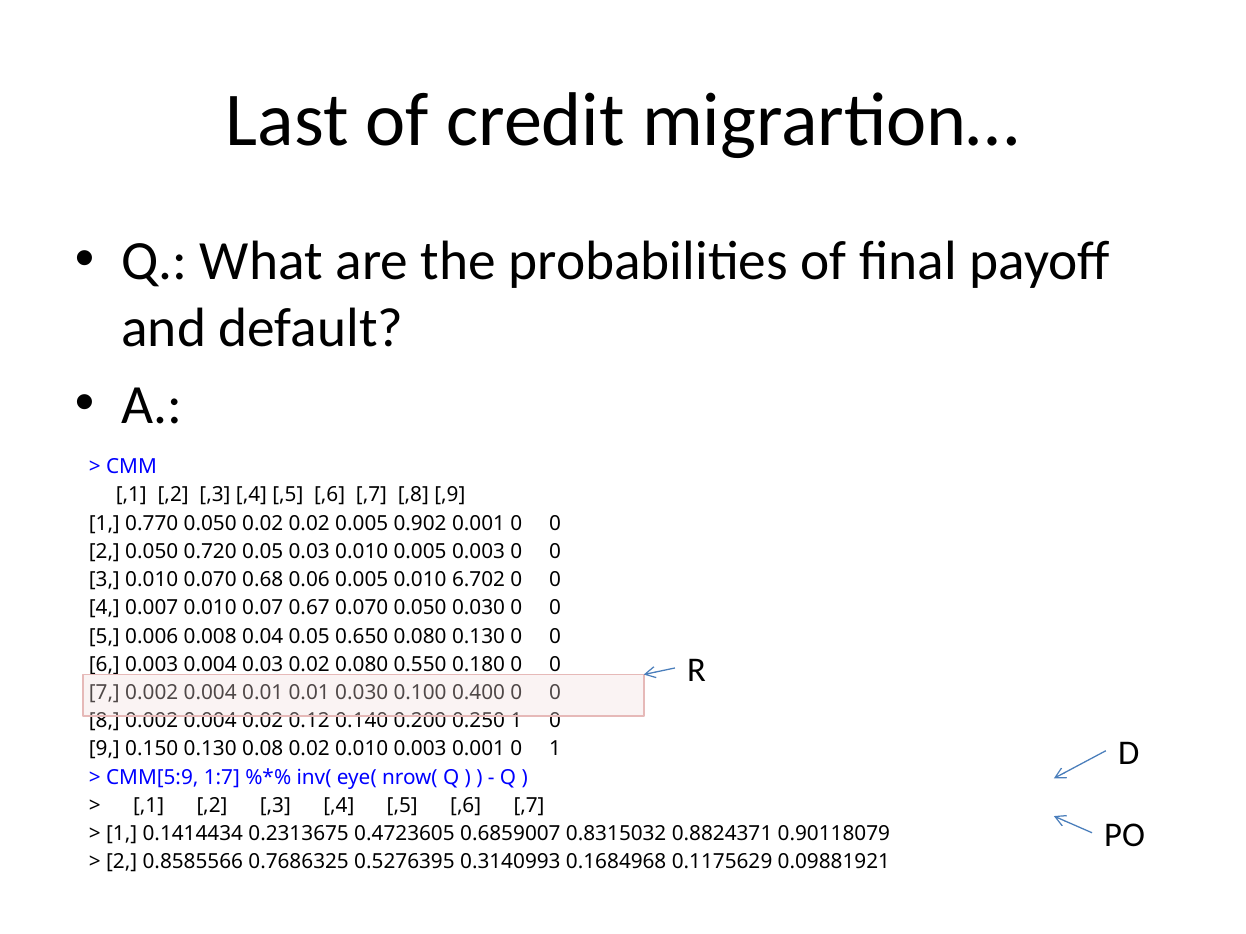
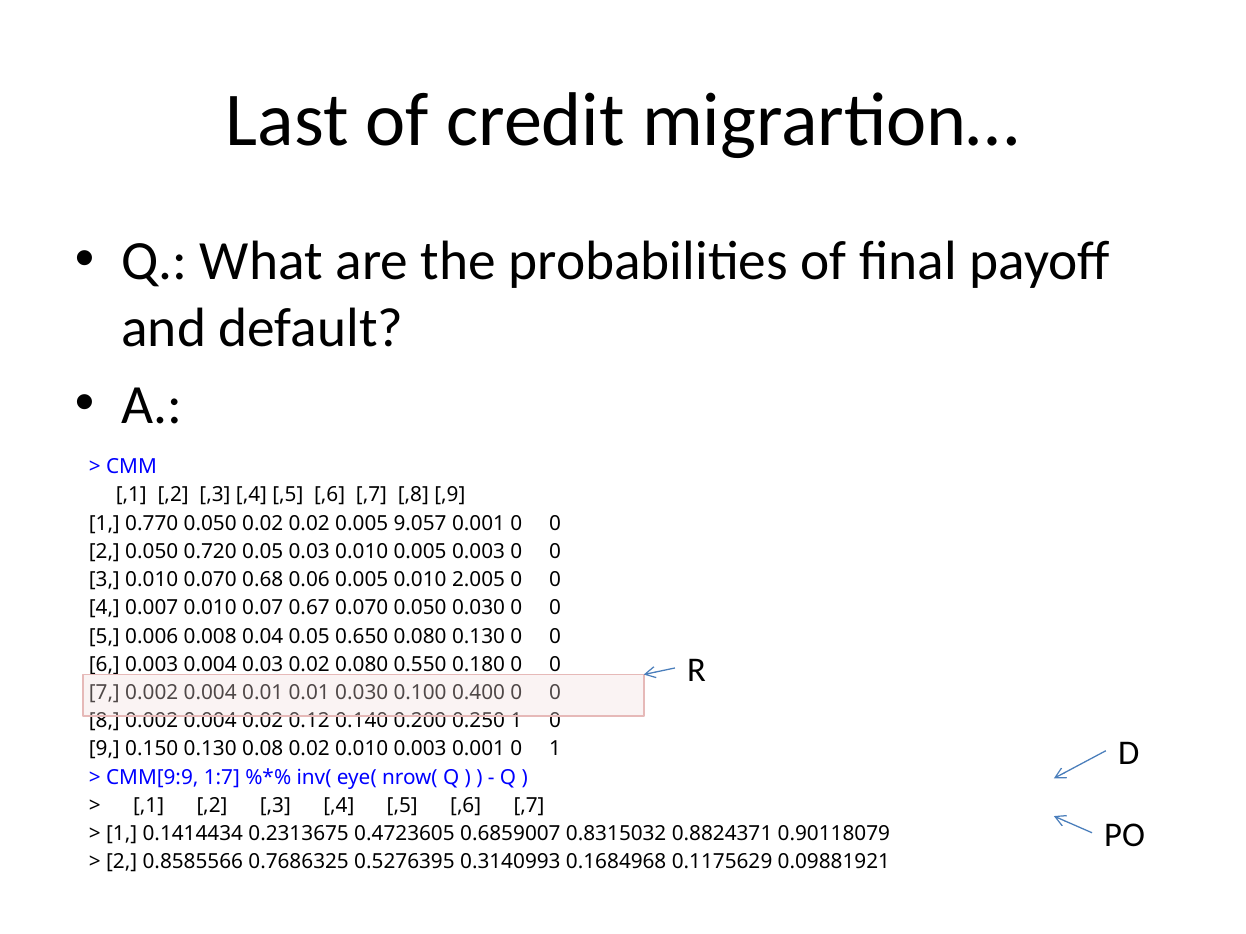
0.902: 0.902 -> 9.057
6.702: 6.702 -> 2.005
CMM[5:9: CMM[5:9 -> CMM[9:9
